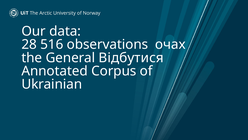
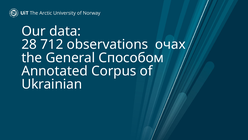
516: 516 -> 712
Відбутися: Відбутися -> Способом
